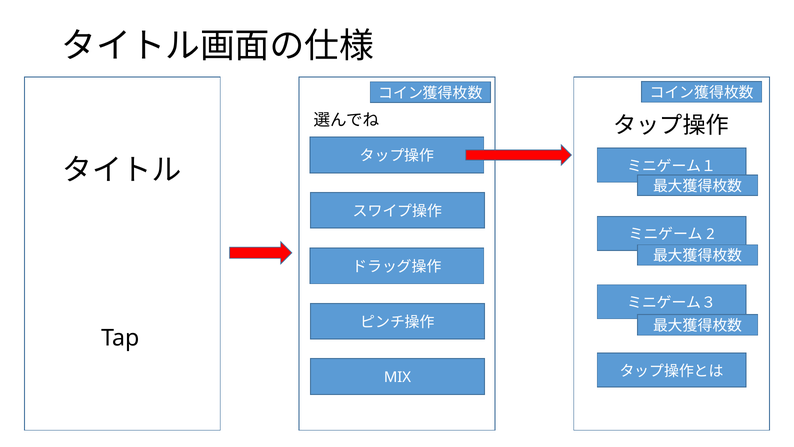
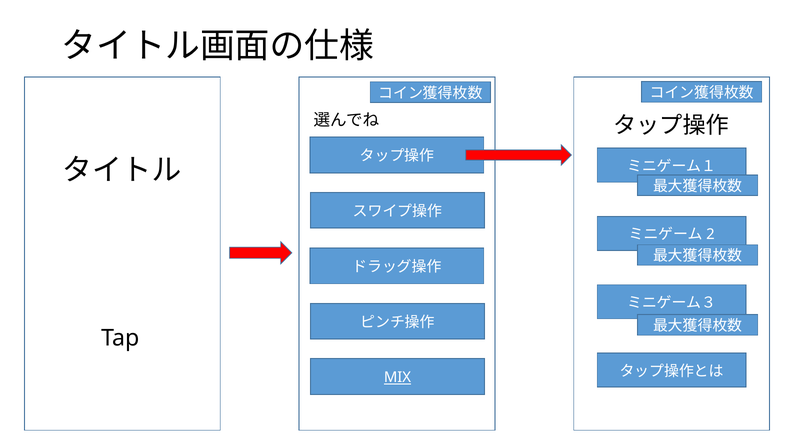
MIX underline: none -> present
